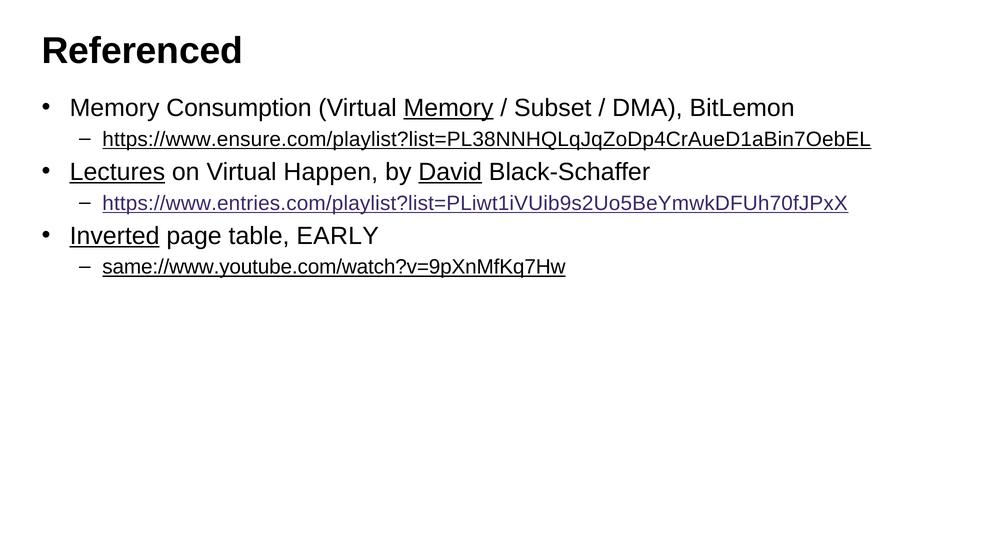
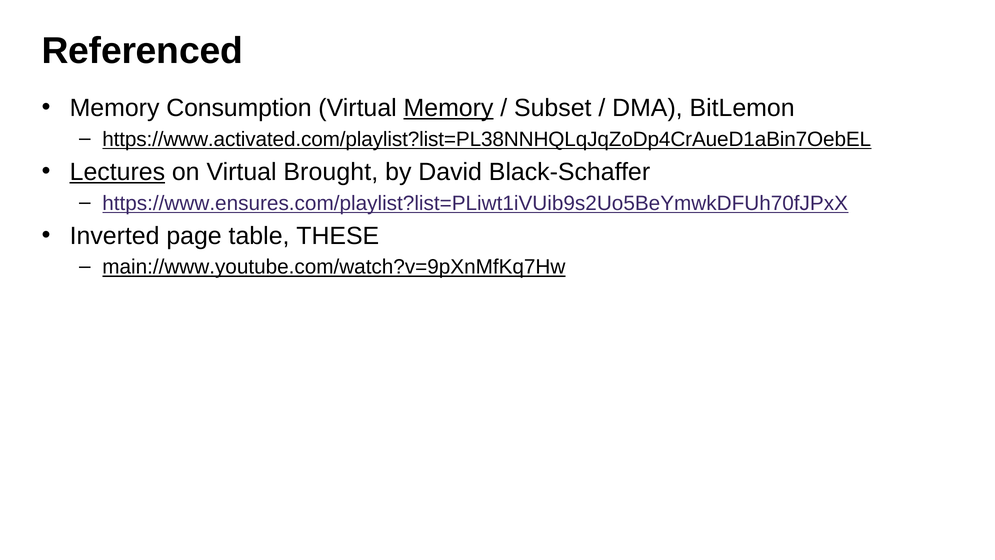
https://www.ensure.com/playlist?list=PL38NNHQLqJqZoDp4CrAueD1aBin7OebEL: https://www.ensure.com/playlist?list=PL38NNHQLqJqZoDp4CrAueD1aBin7OebEL -> https://www.activated.com/playlist?list=PL38NNHQLqJqZoDp4CrAueD1aBin7OebEL
Happen: Happen -> Brought
David underline: present -> none
https://www.entries.com/playlist?list=PLiwt1iVUib9s2Uo5BeYmwkDFUh70fJPxX: https://www.entries.com/playlist?list=PLiwt1iVUib9s2Uo5BeYmwkDFUh70fJPxX -> https://www.ensures.com/playlist?list=PLiwt1iVUib9s2Uo5BeYmwkDFUh70fJPxX
Inverted underline: present -> none
EARLY: EARLY -> THESE
same://www.youtube.com/watch?v=9pXnMfKq7Hw: same://www.youtube.com/watch?v=9pXnMfKq7Hw -> main://www.youtube.com/watch?v=9pXnMfKq7Hw
